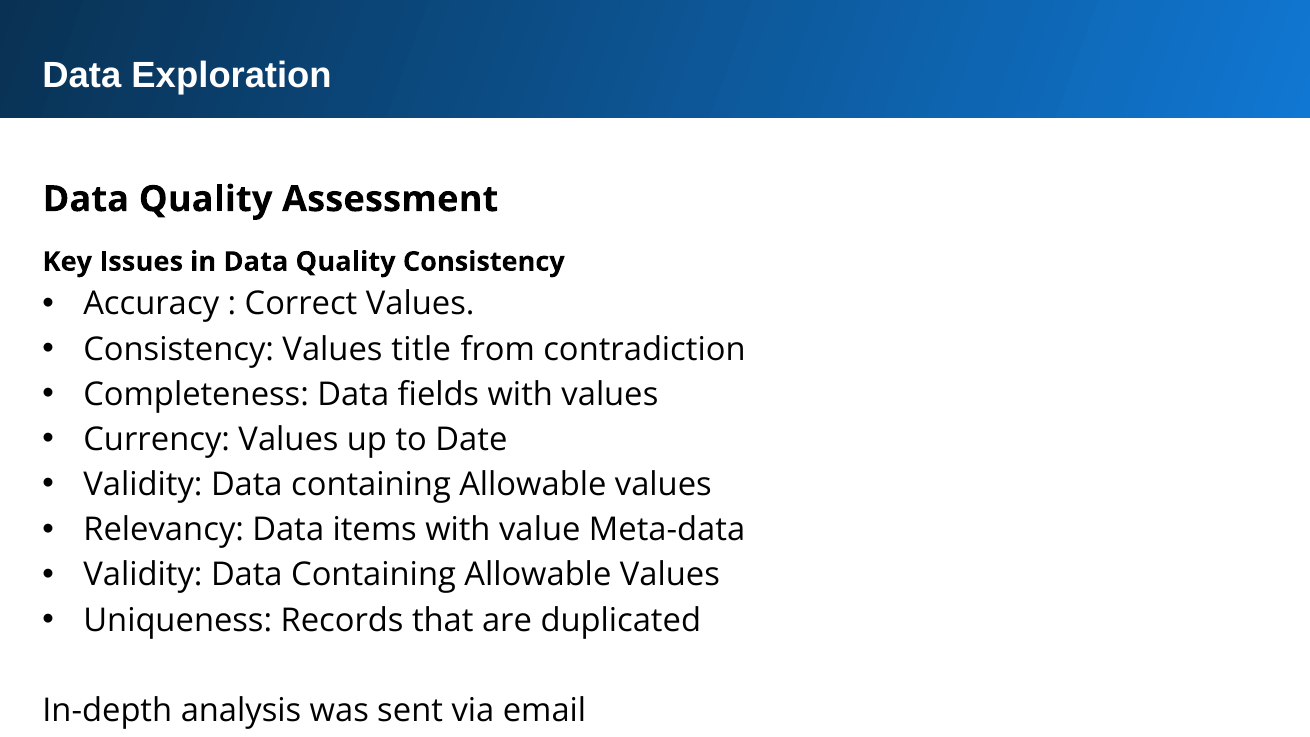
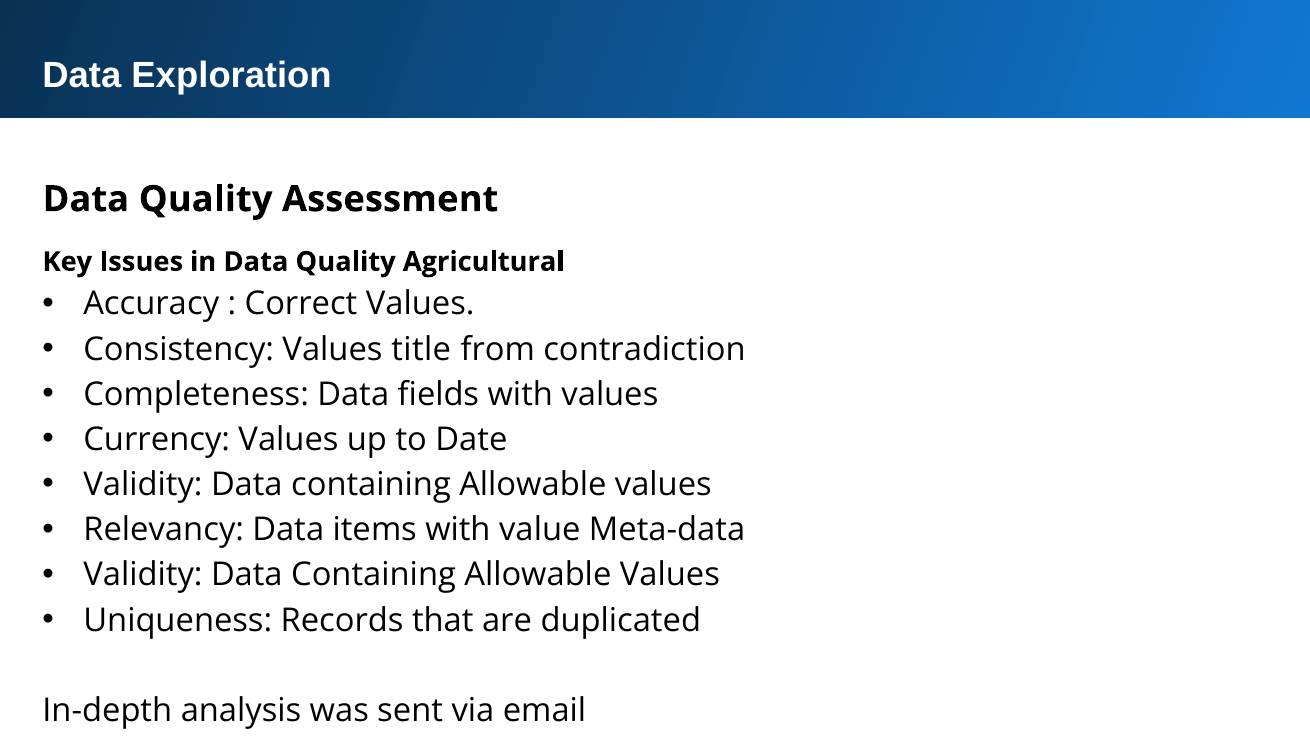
Quality Consistency: Consistency -> Agricultural
